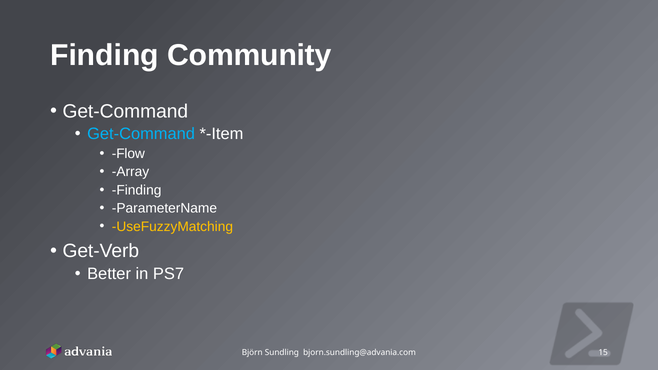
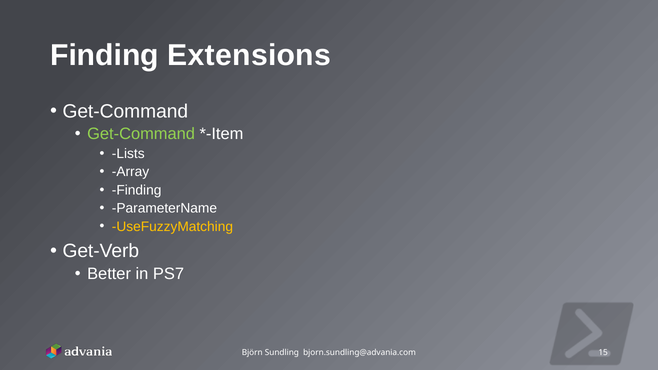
Community: Community -> Extensions
Get-Command at (141, 134) colour: light blue -> light green
Flow: Flow -> Lists
